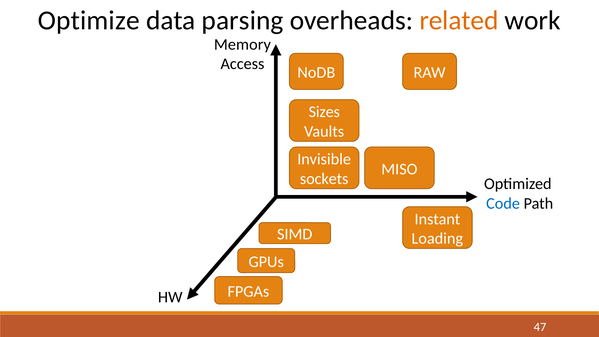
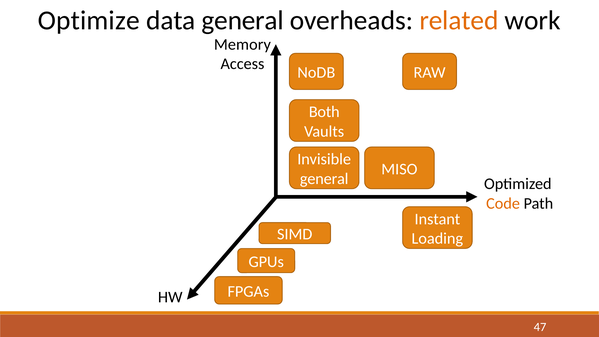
data parsing: parsing -> general
Sizes: Sizes -> Both
sockets at (324, 179): sockets -> general
Code colour: blue -> orange
